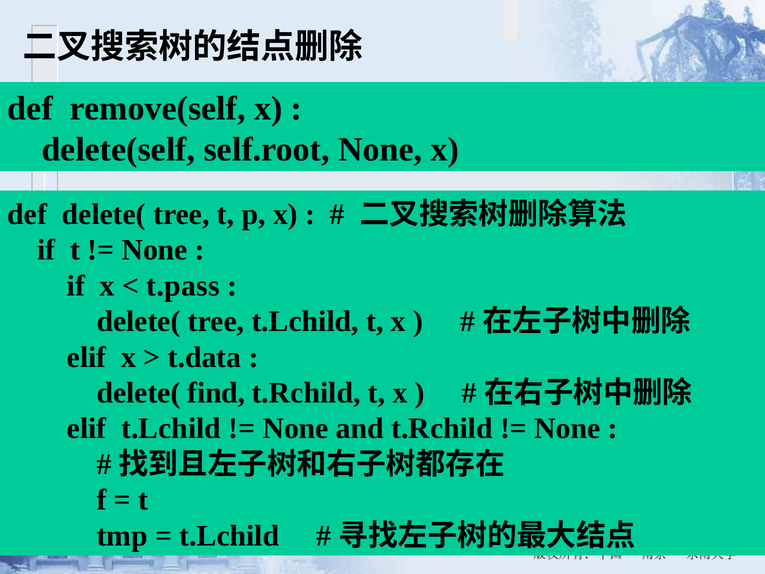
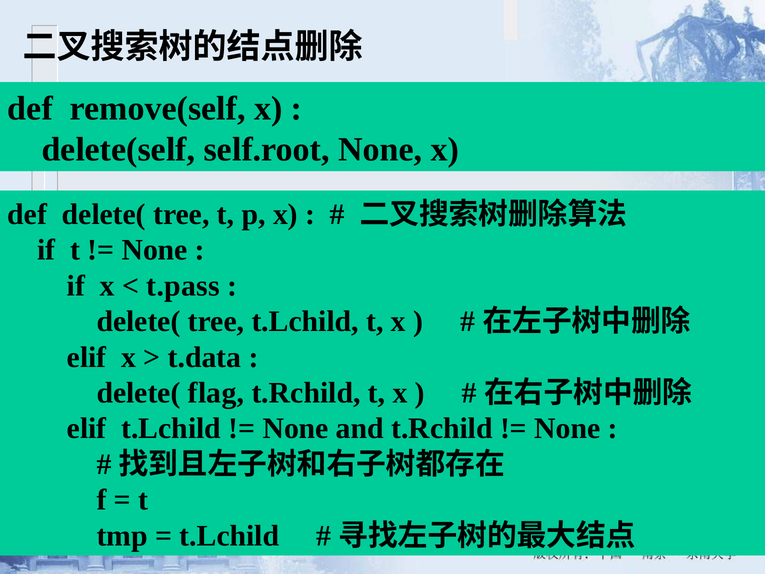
find: find -> flag
